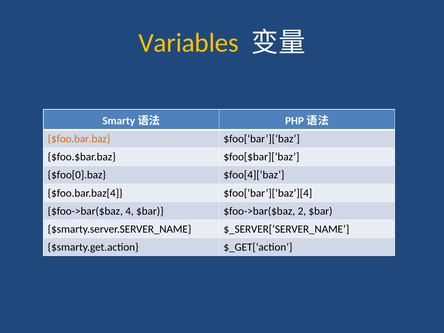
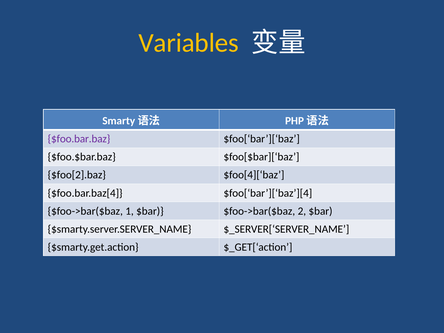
$foo.bar.baz colour: orange -> purple
$foo[0].baz: $foo[0].baz -> $foo[2].baz
4: 4 -> 1
